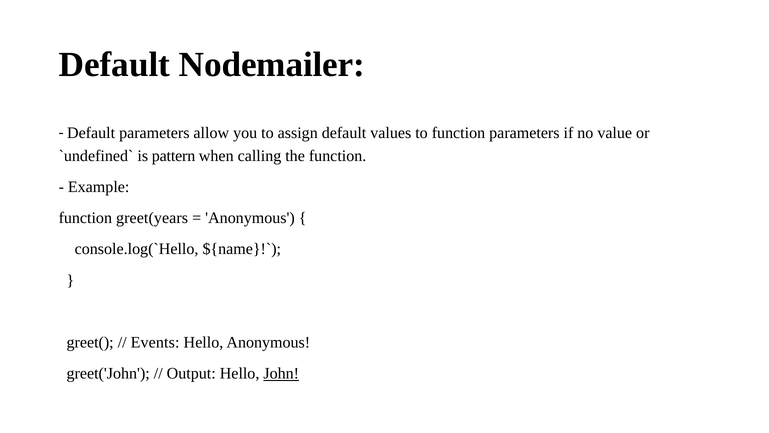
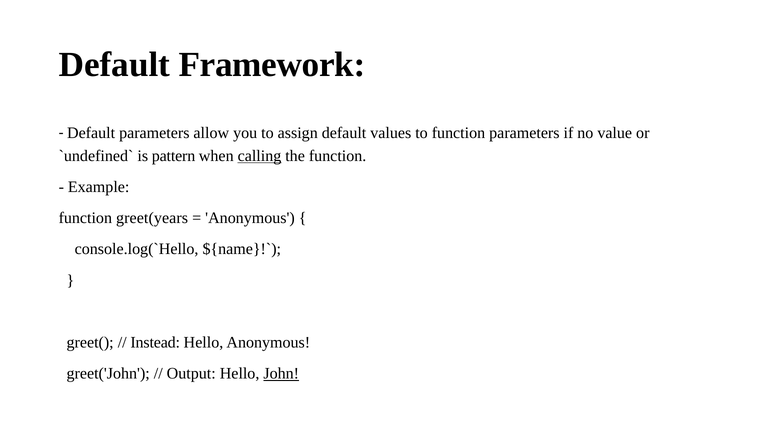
Nodemailer: Nodemailer -> Framework
calling underline: none -> present
Events: Events -> Instead
